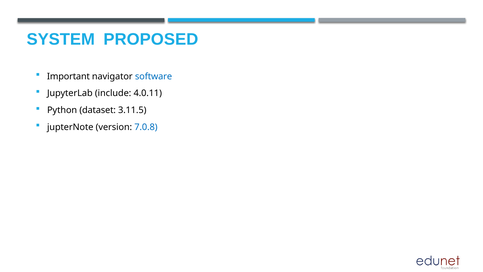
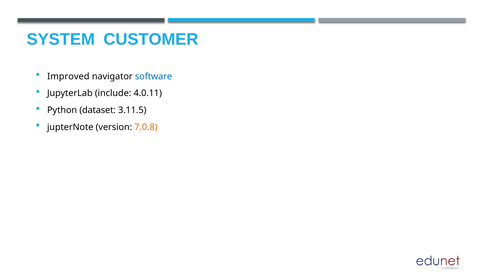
PROPOSED: PROPOSED -> CUSTOMER
Important: Important -> Improved
7.0.8 colour: blue -> orange
